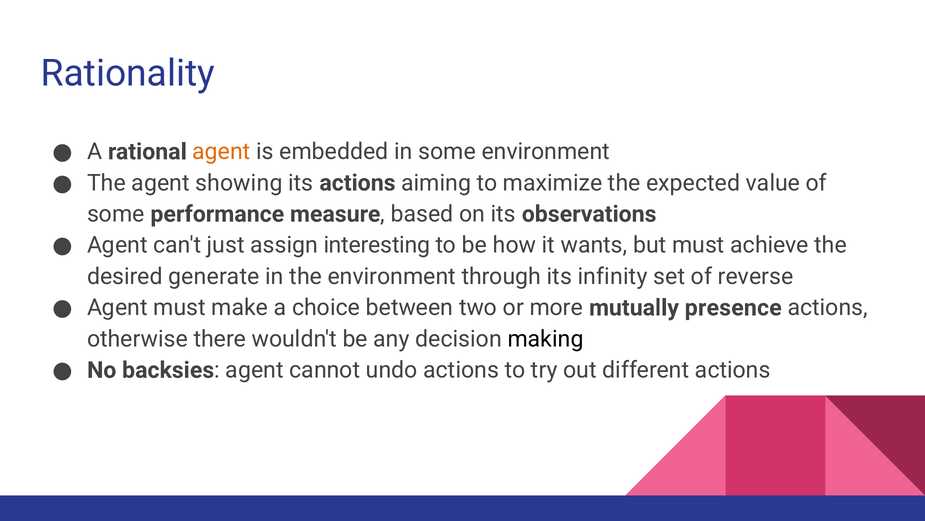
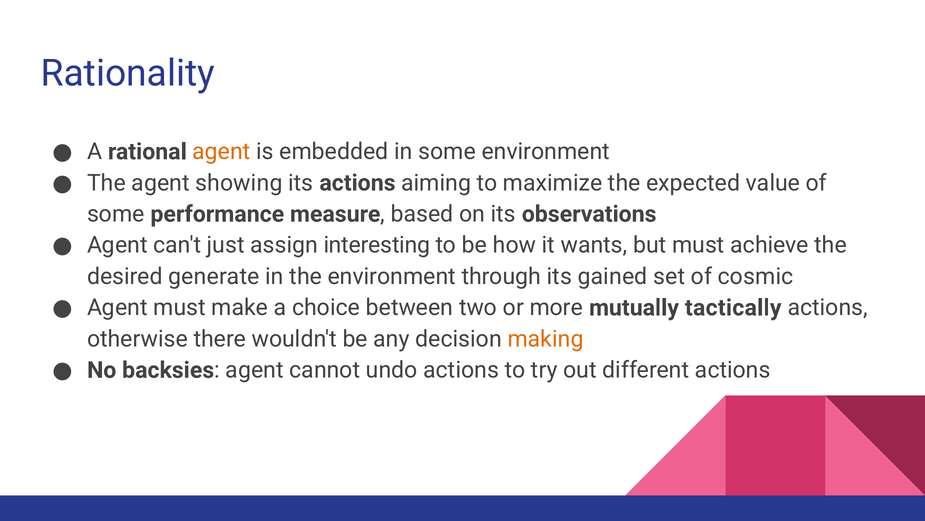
infinity: infinity -> gained
reverse: reverse -> cosmic
presence: presence -> tactically
making colour: black -> orange
